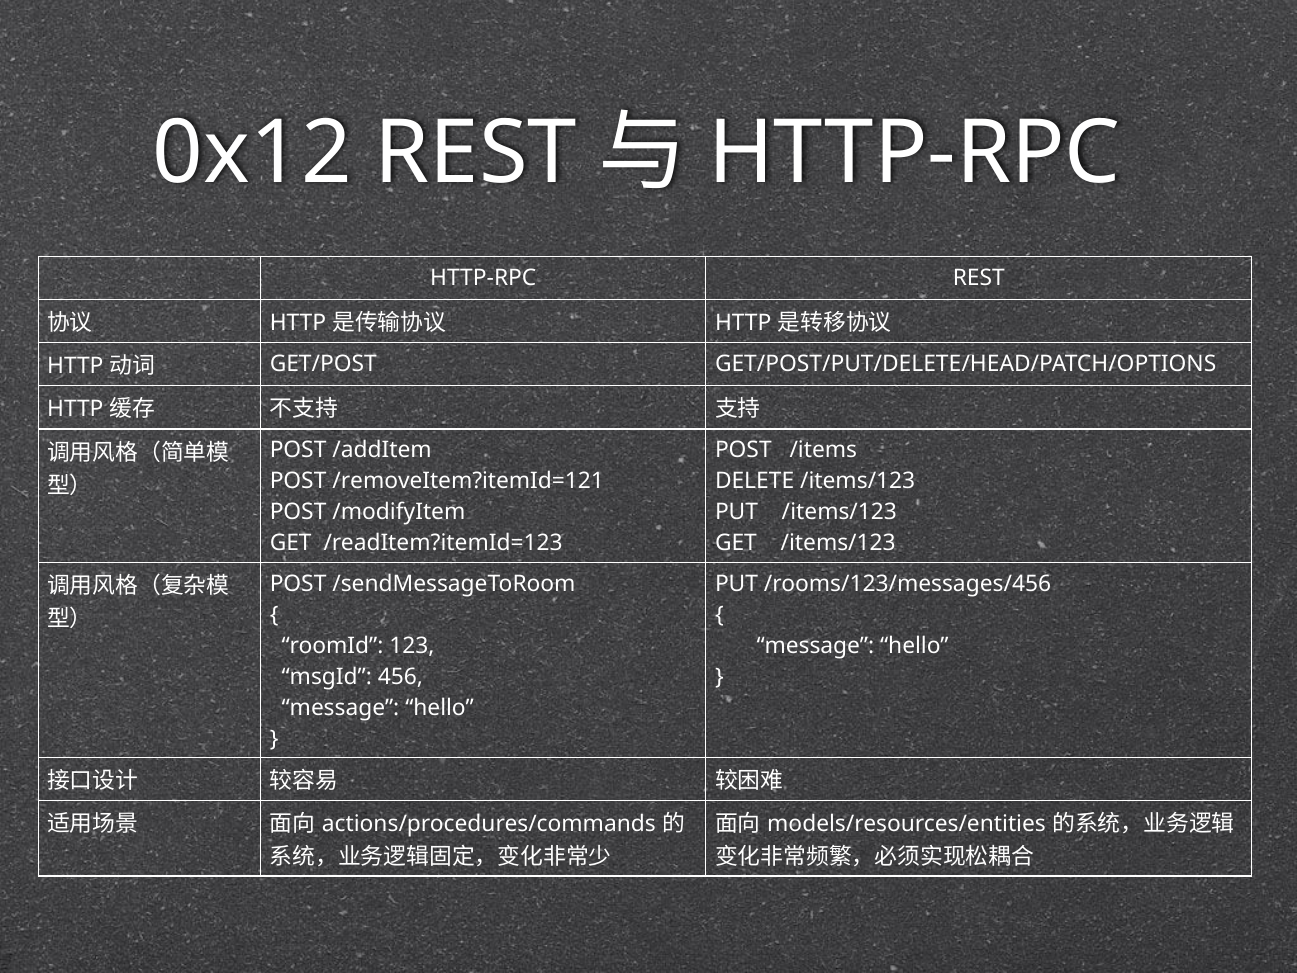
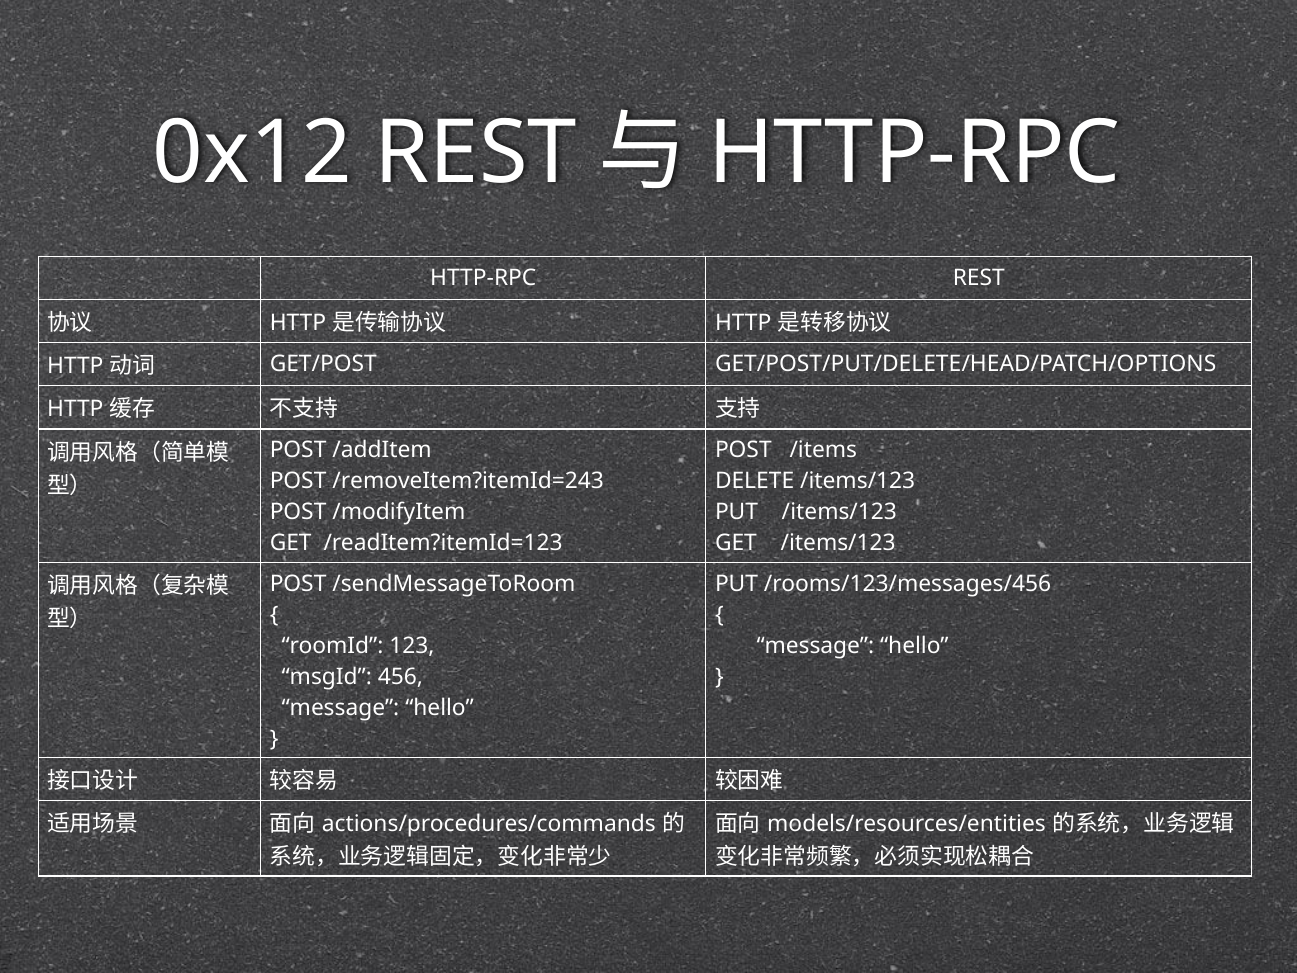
/removeItem?itemId=121: /removeItem?itemId=121 -> /removeItem?itemId=243
